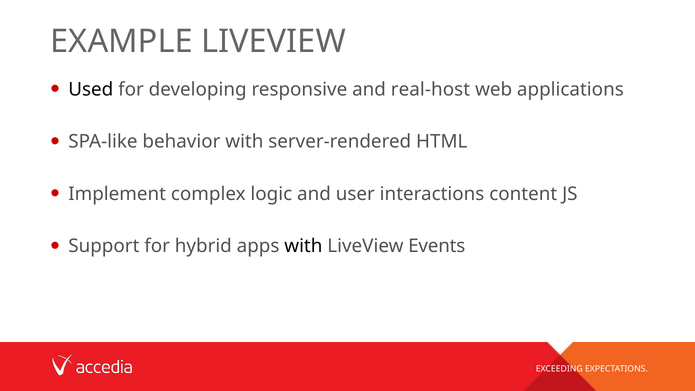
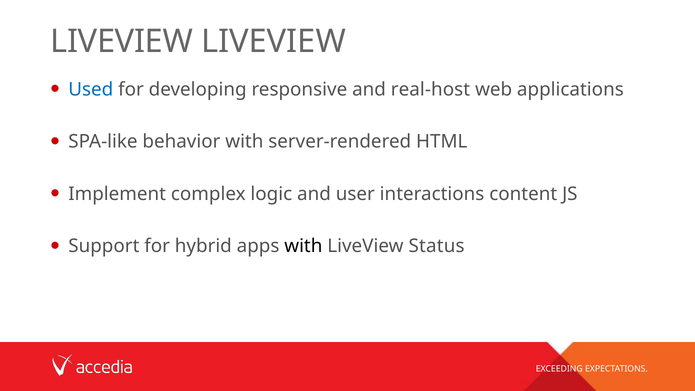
EXAMPLE at (122, 42): EXAMPLE -> LIVEVIEW
Used colour: black -> blue
Events: Events -> Status
